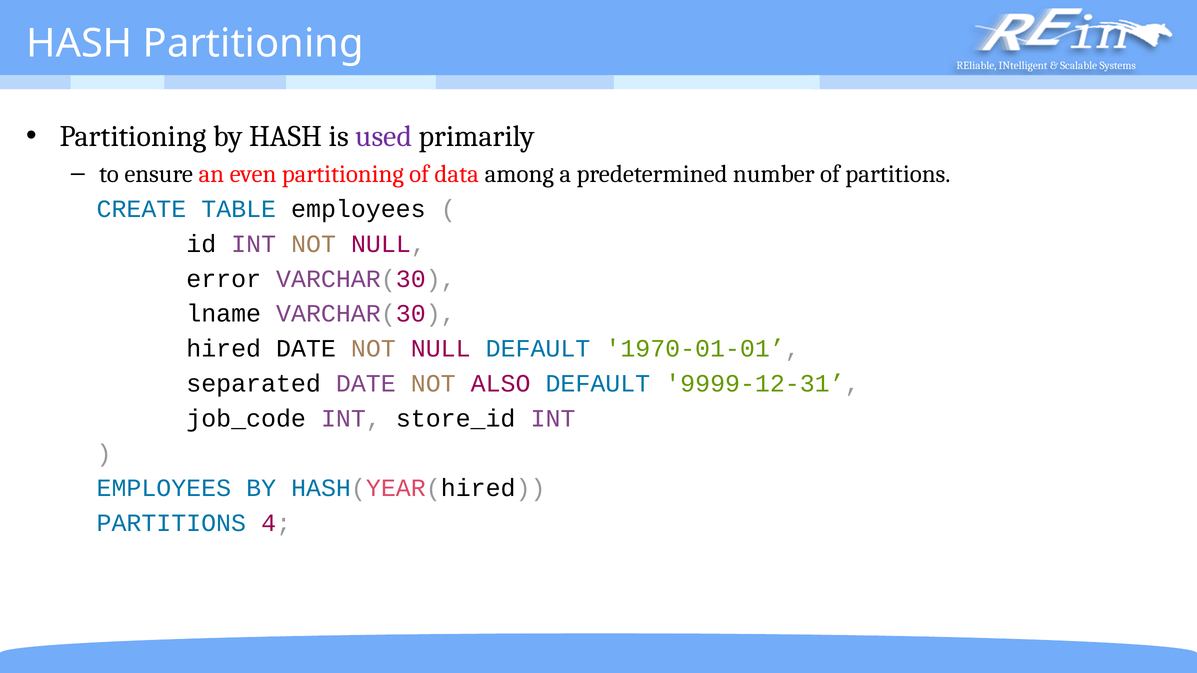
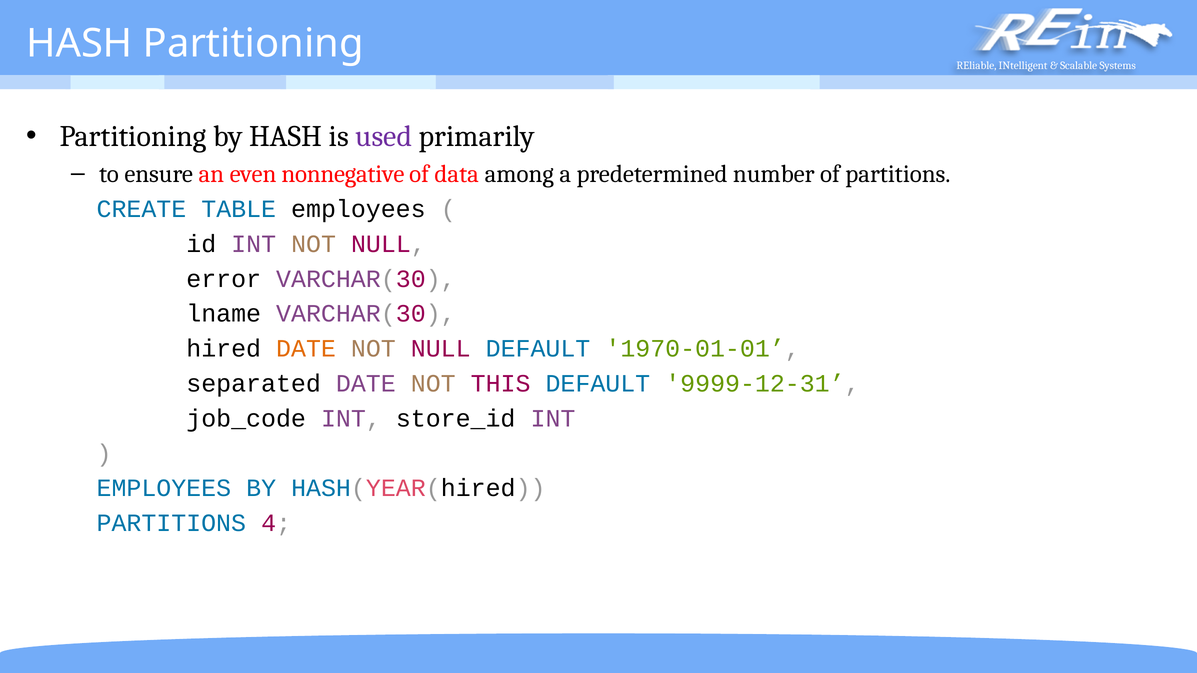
even partitioning: partitioning -> nonnegative
DATE at (306, 349) colour: black -> orange
ALSO: ALSO -> THIS
